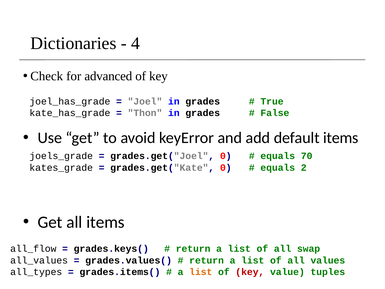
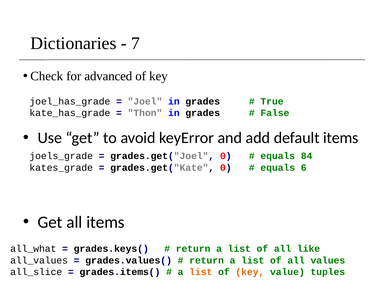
4: 4 -> 7
70: 70 -> 84
2: 2 -> 6
all_flow: all_flow -> all_what
swap: swap -> like
all_types: all_types -> all_slice
key at (250, 272) colour: red -> orange
